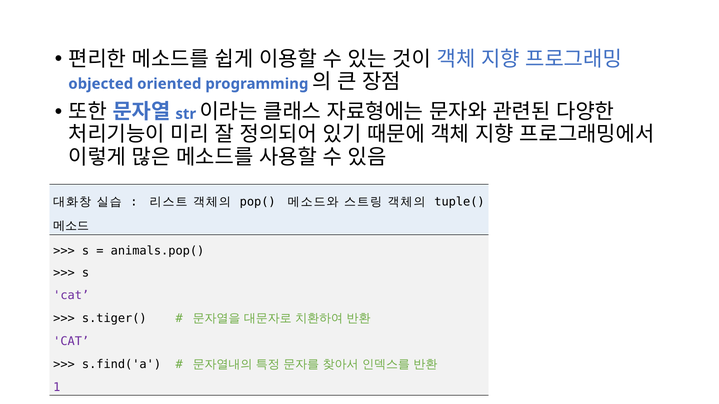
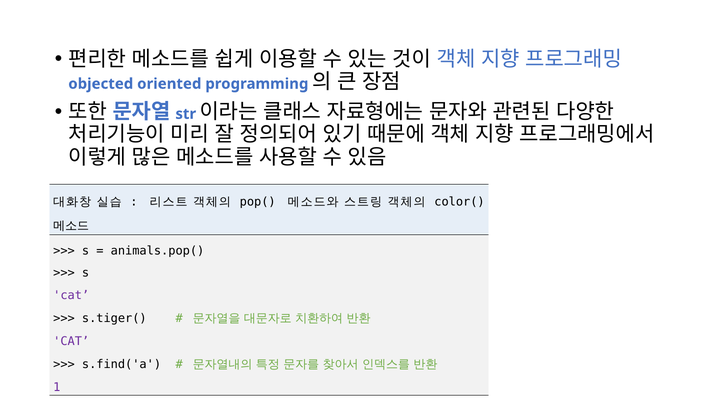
tuple(: tuple( -> color(
